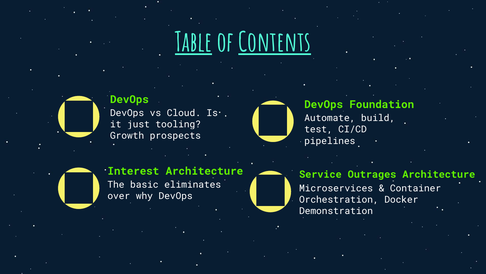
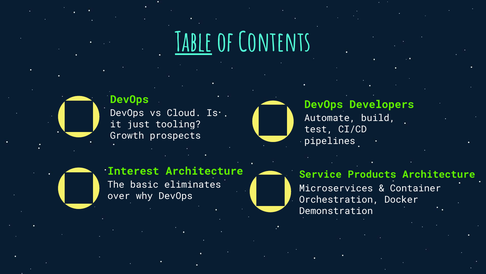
Contents underline: present -> none
Foundation: Foundation -> Developers
Outrages: Outrages -> Products
